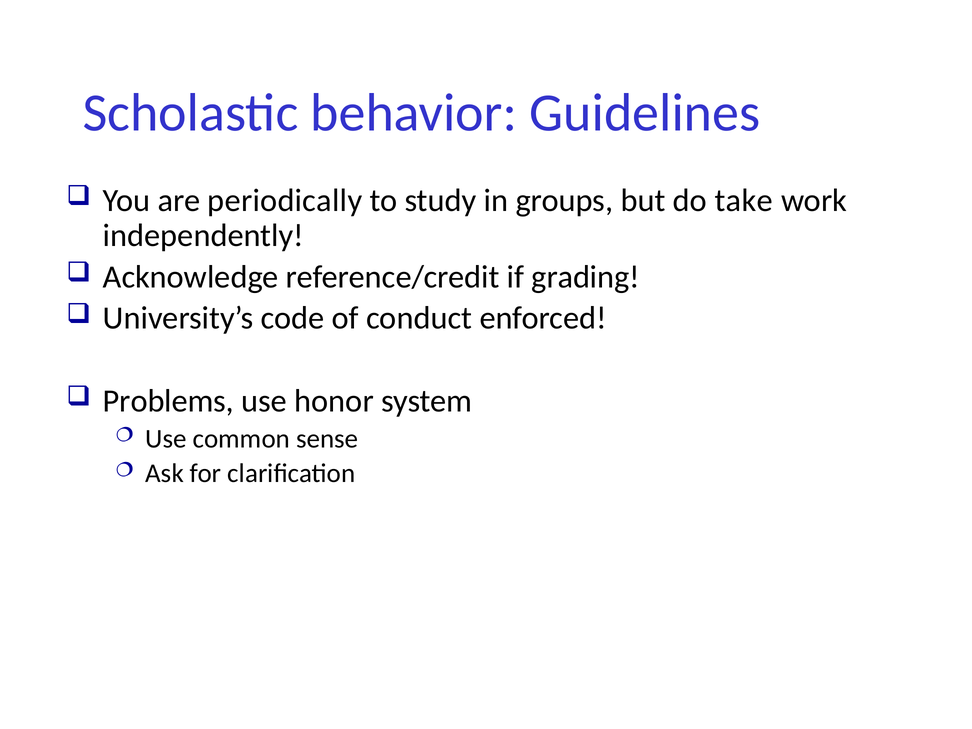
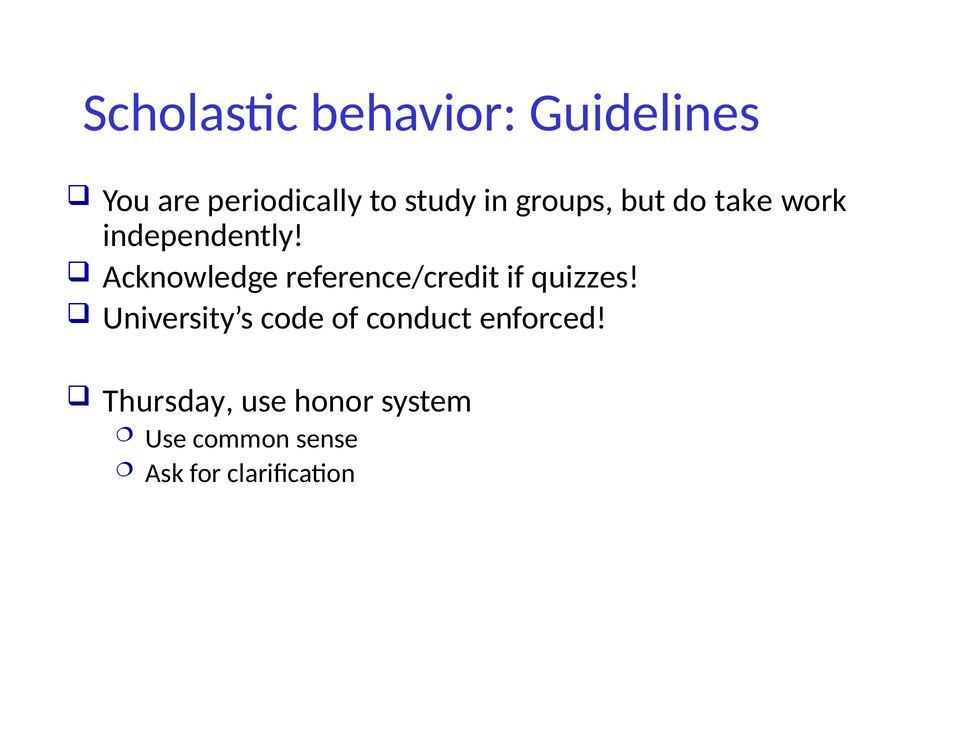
grading: grading -> quizzes
Problems: Problems -> Thursday
